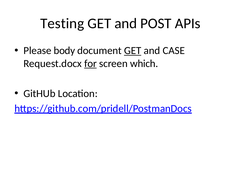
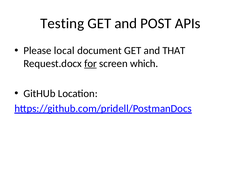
body: body -> local
GET at (133, 51) underline: present -> none
CASE: CASE -> THAT
